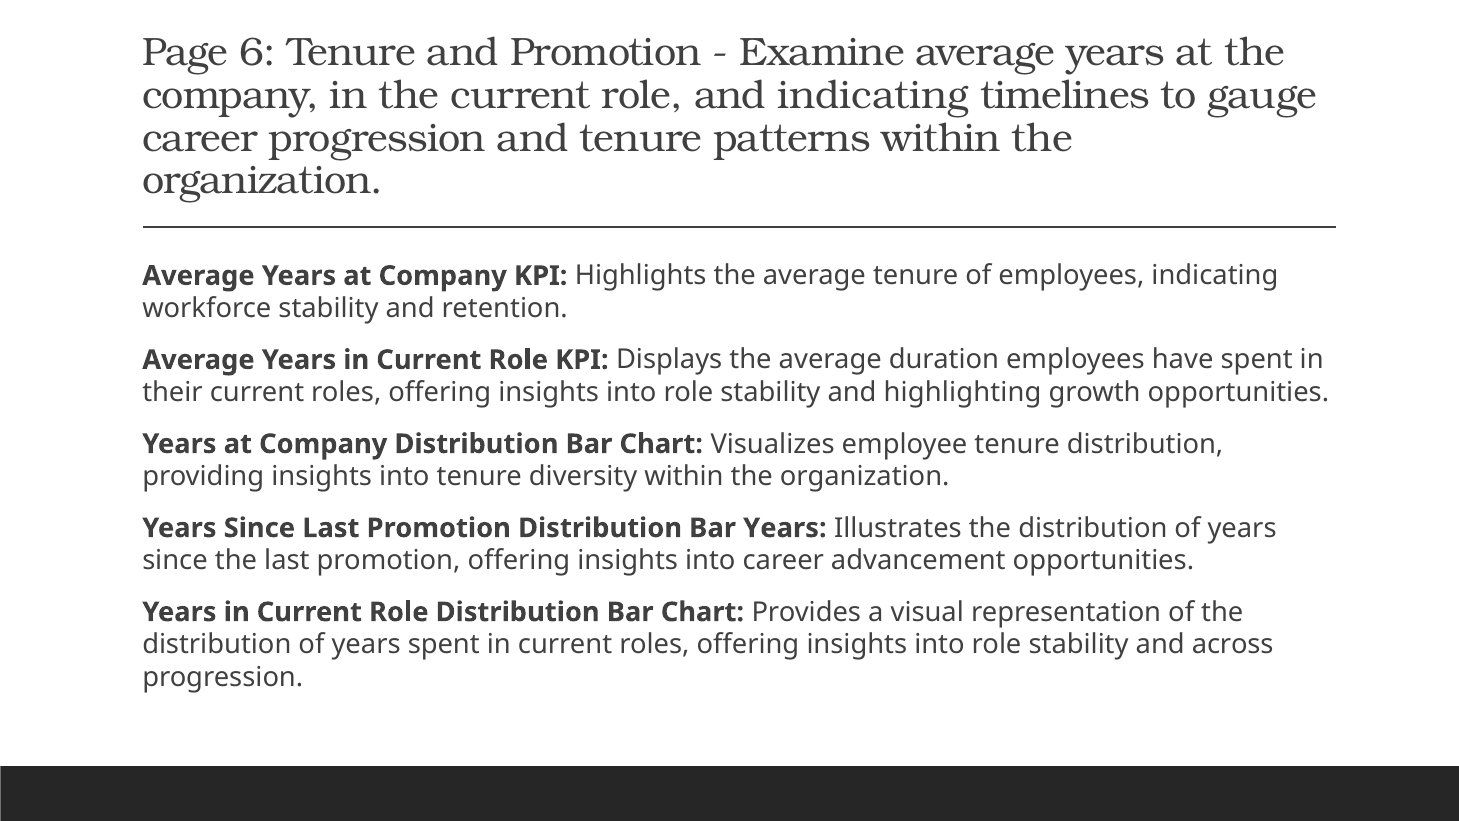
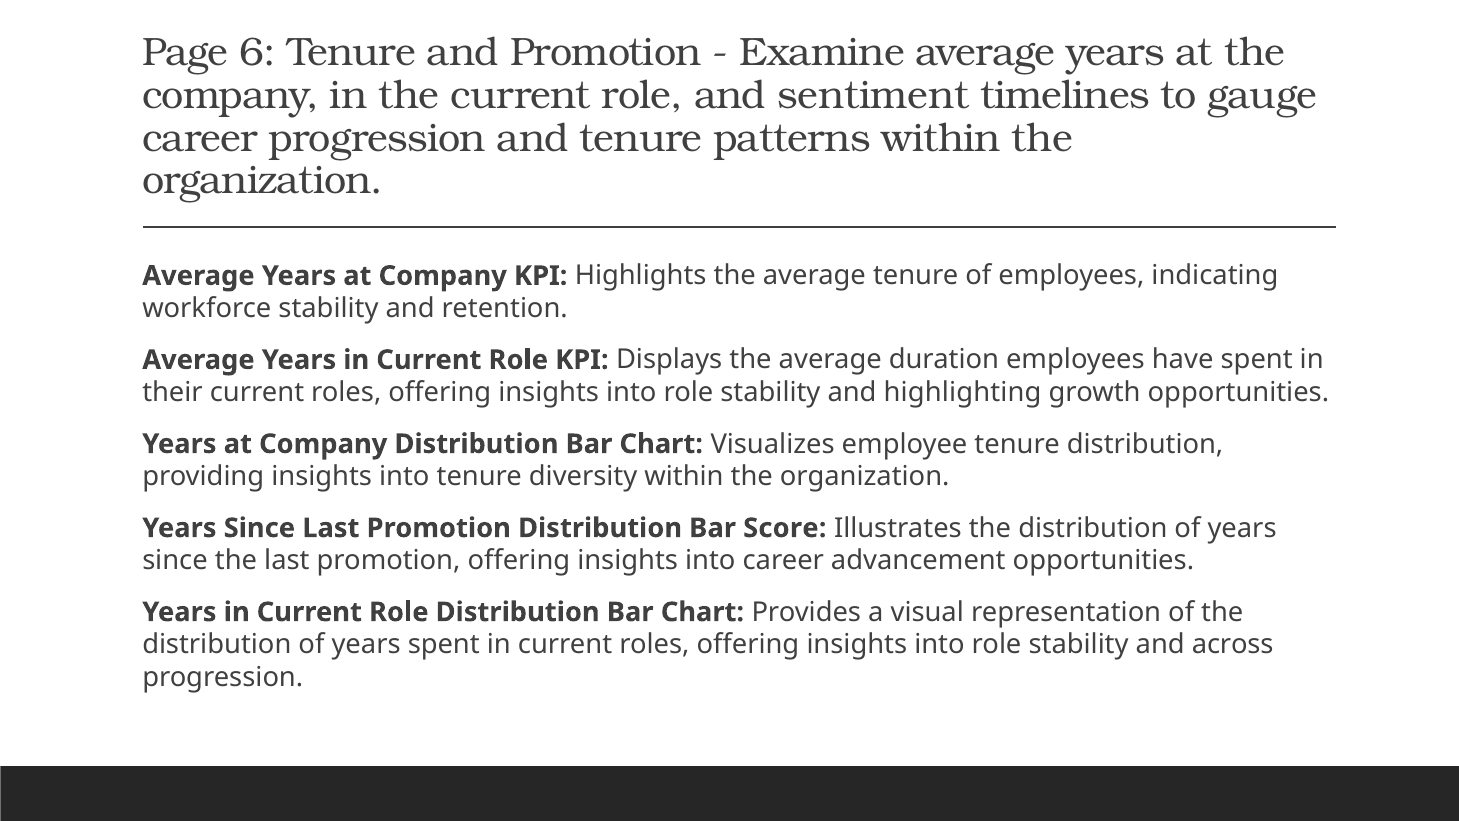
and indicating: indicating -> sentiment
Bar Years: Years -> Score
